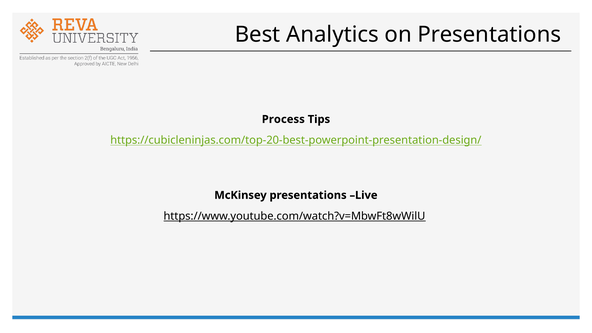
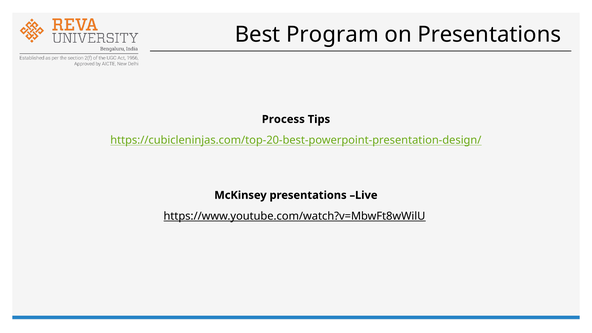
Analytics: Analytics -> Program
